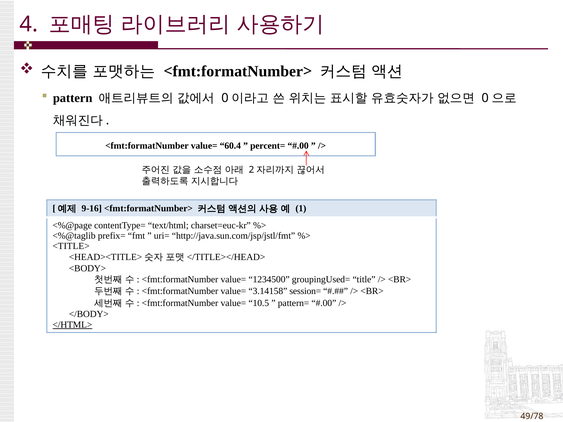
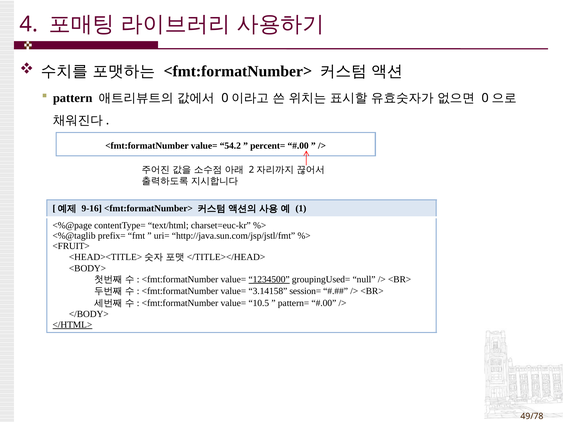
60.4: 60.4 -> 54.2
<TITLE>: <TITLE> -> <FRUIT>
1234500 underline: none -> present
title: title -> null
